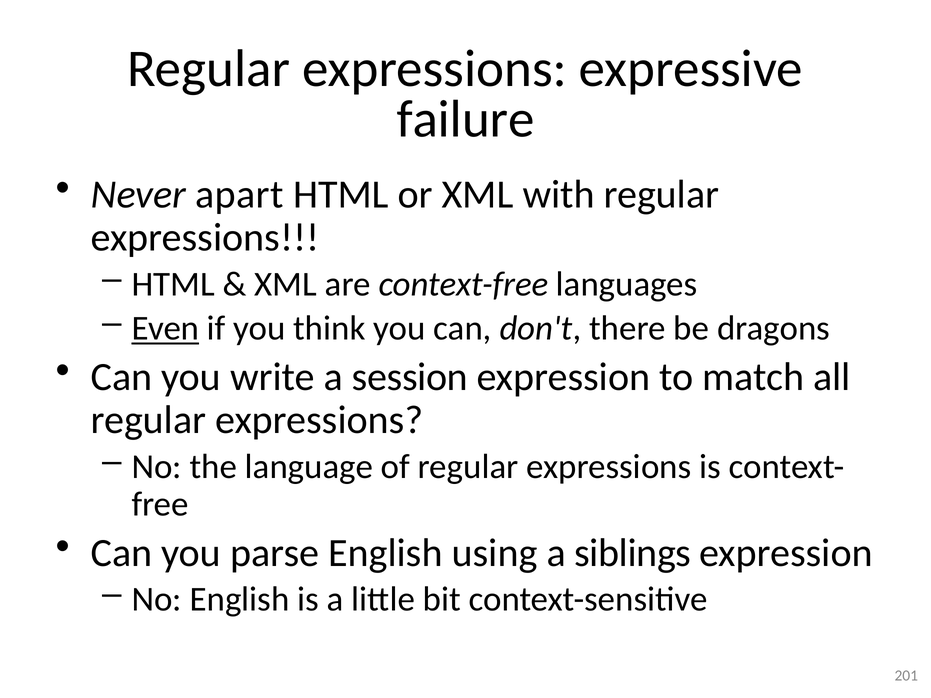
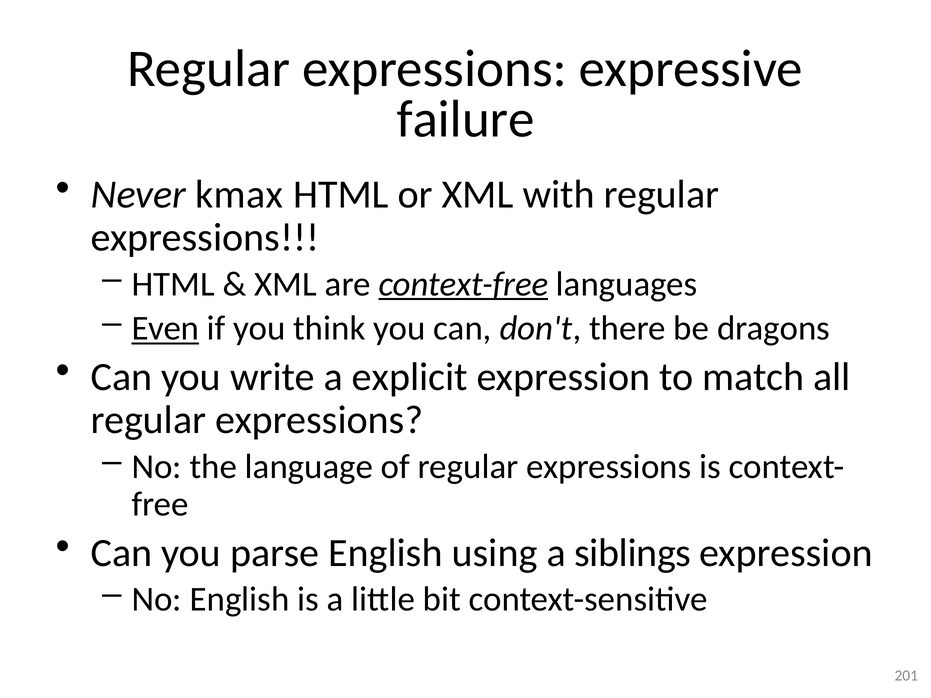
apart: apart -> kmax
context-free underline: none -> present
session: session -> explicit
